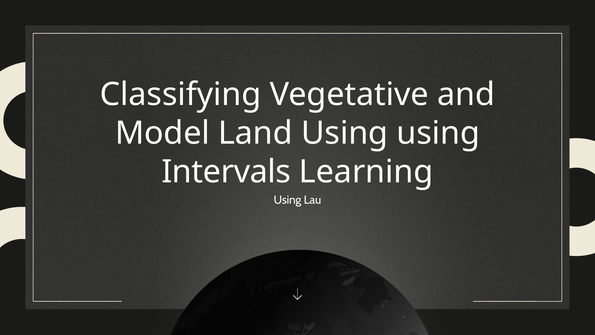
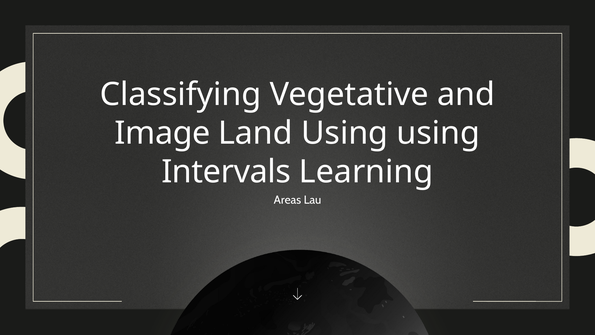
Model: Model -> Image
Using at (287, 200): Using -> Areas
